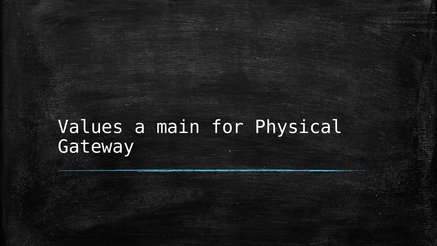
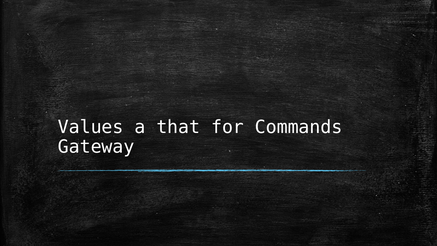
main: main -> that
Physical: Physical -> Commands
